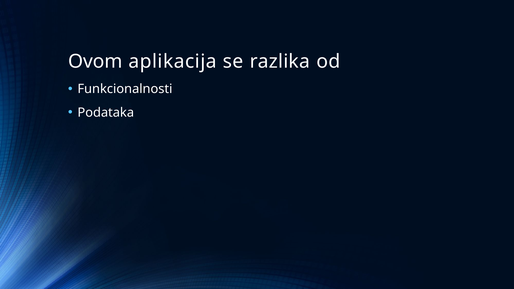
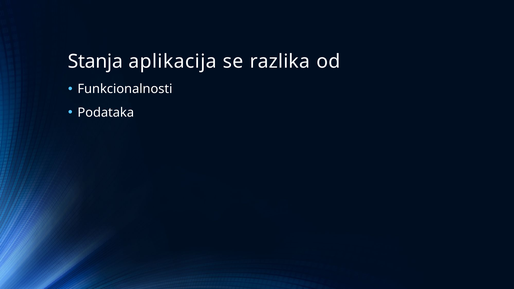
Ovom: Ovom -> Stanja
